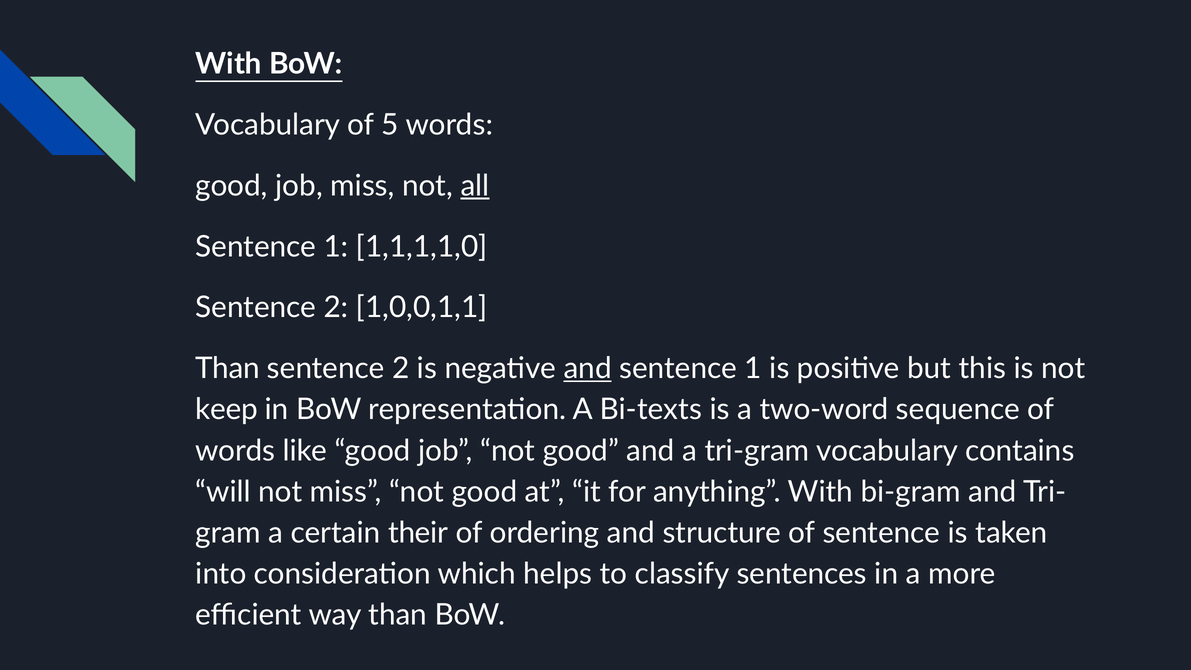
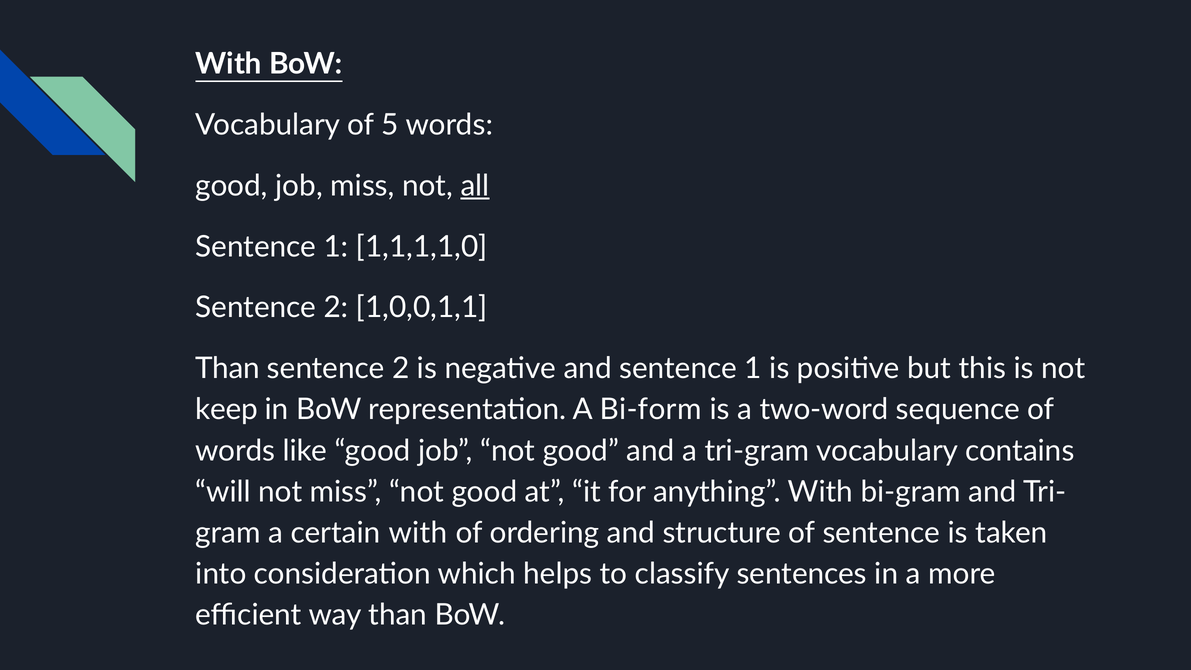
and at (588, 369) underline: present -> none
Bi-texts: Bi-texts -> Bi-form
certain their: their -> with
